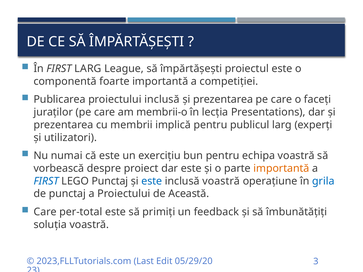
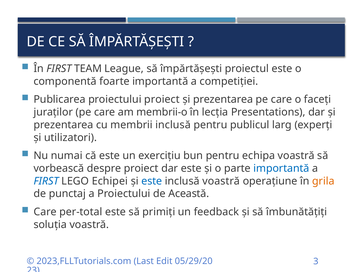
FIRST LARG: LARG -> TEAM
proiectului inclusă: inclusă -> proiect
membrii implică: implică -> inclusă
importantă at (281, 169) colour: orange -> blue
LEGO Punctaj: Punctaj -> Echipei
grila colour: blue -> orange
